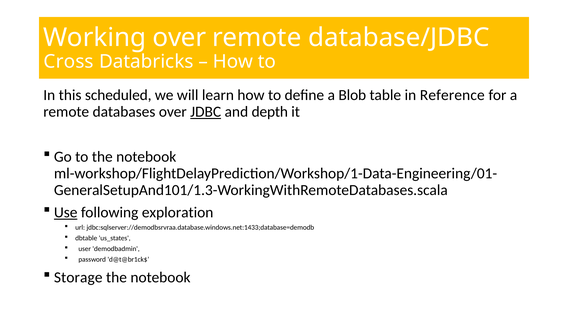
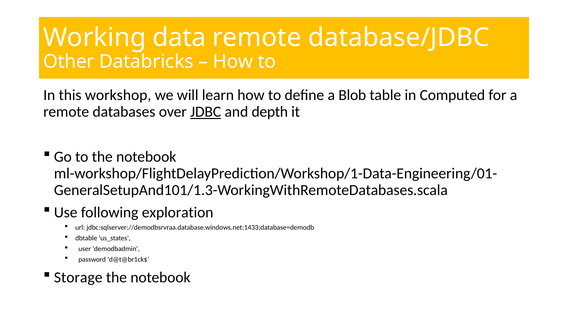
Working over: over -> data
Cross: Cross -> Other
scheduled: scheduled -> workshop
Reference: Reference -> Computed
Use underline: present -> none
